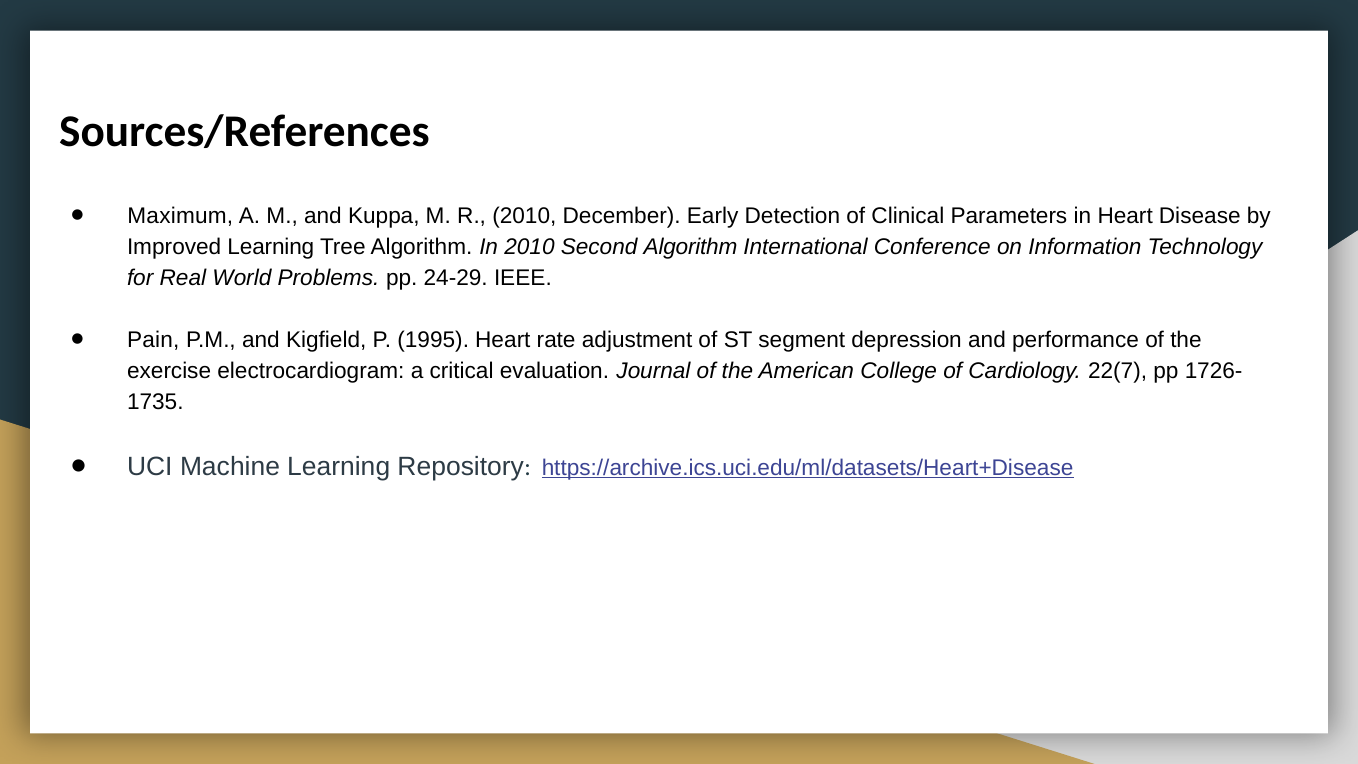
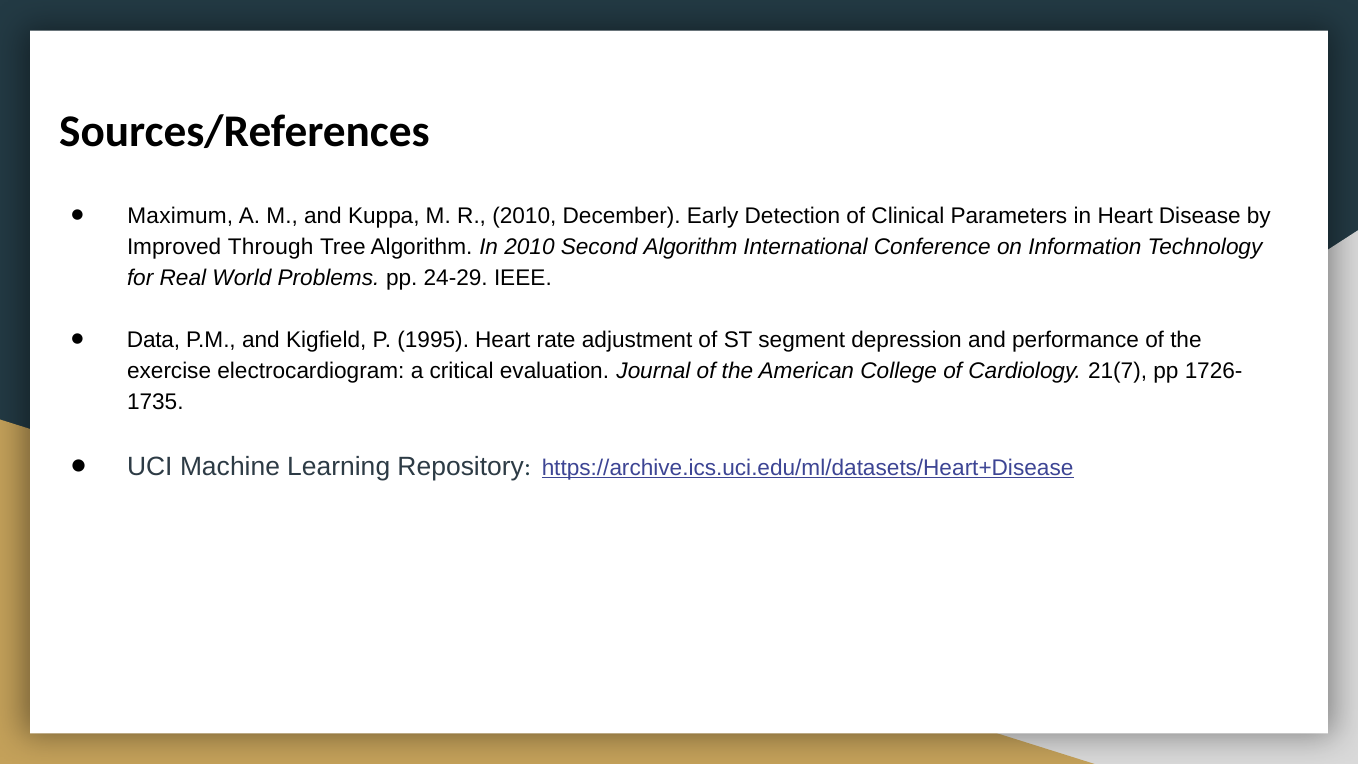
Improved Learning: Learning -> Through
Pain: Pain -> Data
22(7: 22(7 -> 21(7
